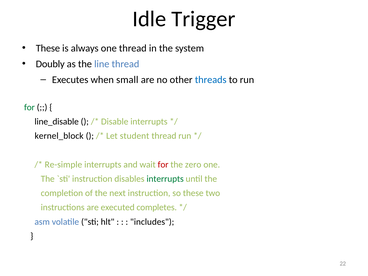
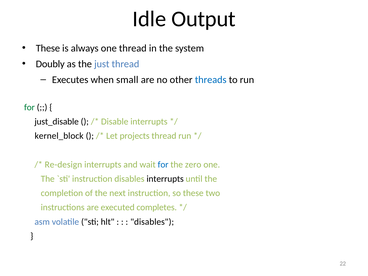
Trigger: Trigger -> Output
line: line -> just
line_disable: line_disable -> just_disable
student: student -> projects
Re-simple: Re-simple -> Re-design
for at (163, 165) colour: red -> blue
interrupts at (165, 179) colour: green -> black
includes at (152, 222): includes -> disables
